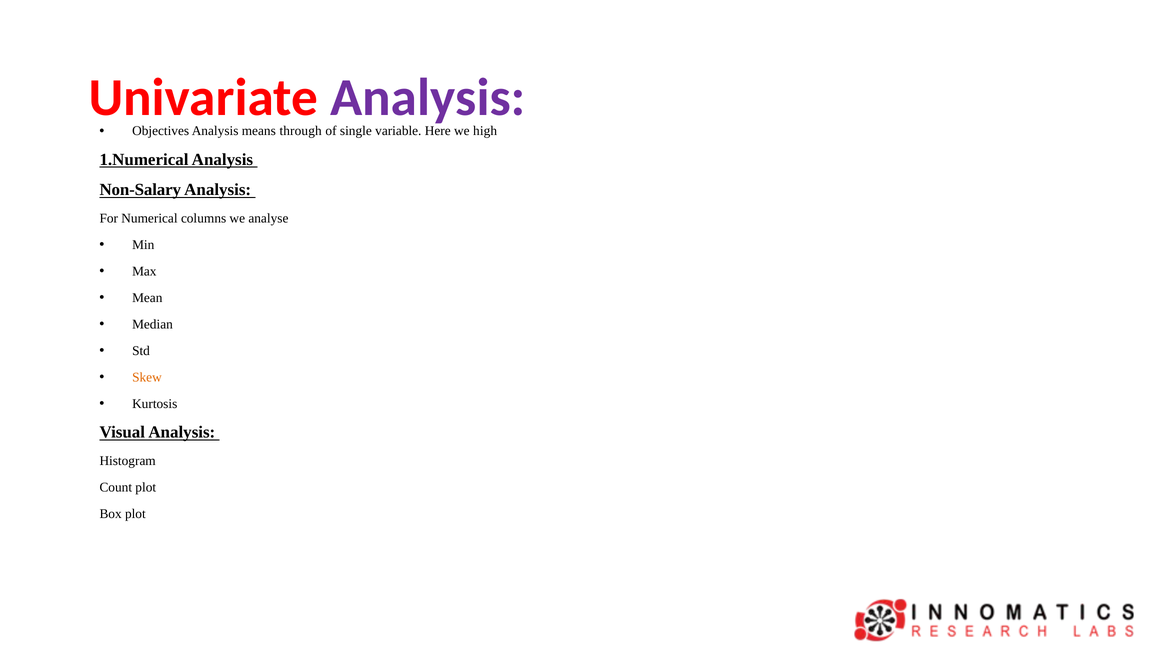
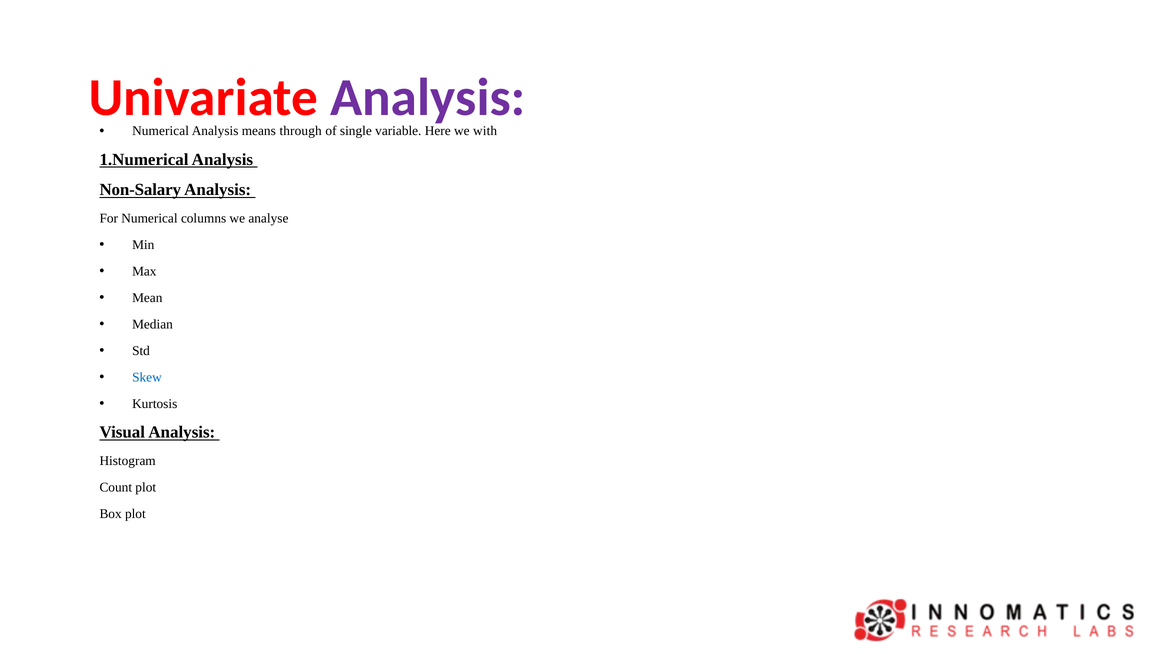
Objectives at (161, 131): Objectives -> Numerical
high: high -> with
Skew colour: orange -> blue
